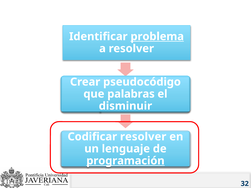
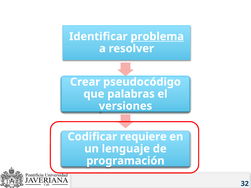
disminuir: disminuir -> versiones
Codificar resolver: resolver -> requiere
programación underline: present -> none
